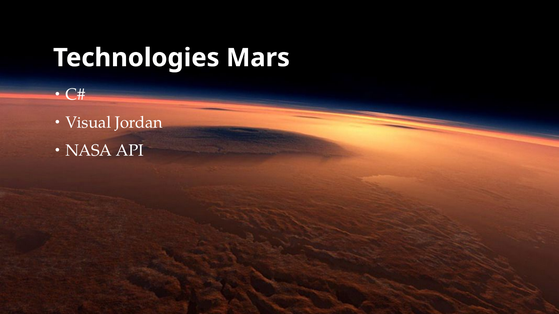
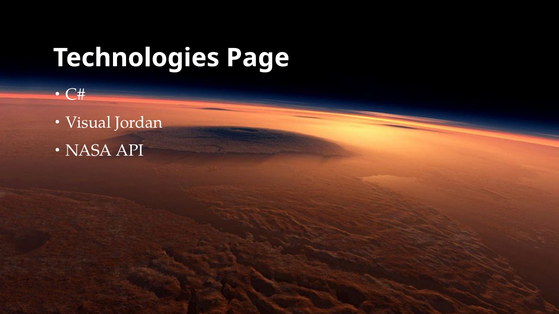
Mars: Mars -> Page
